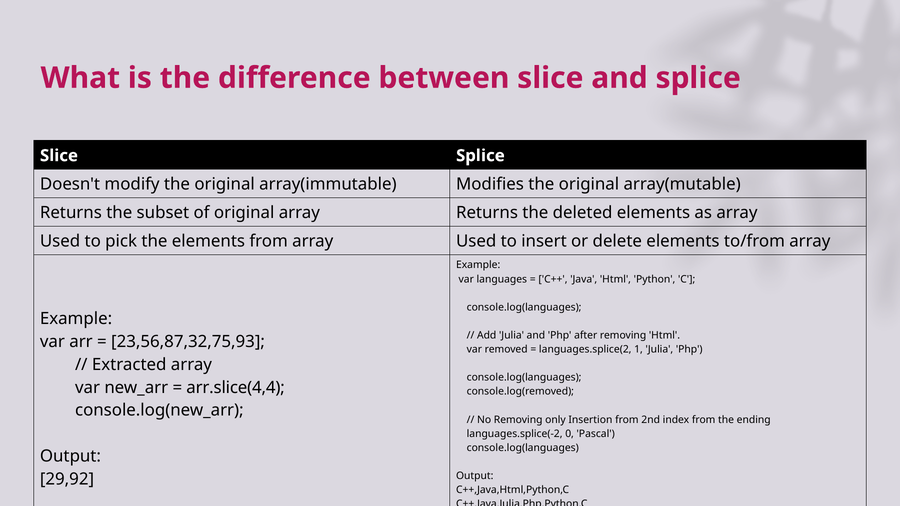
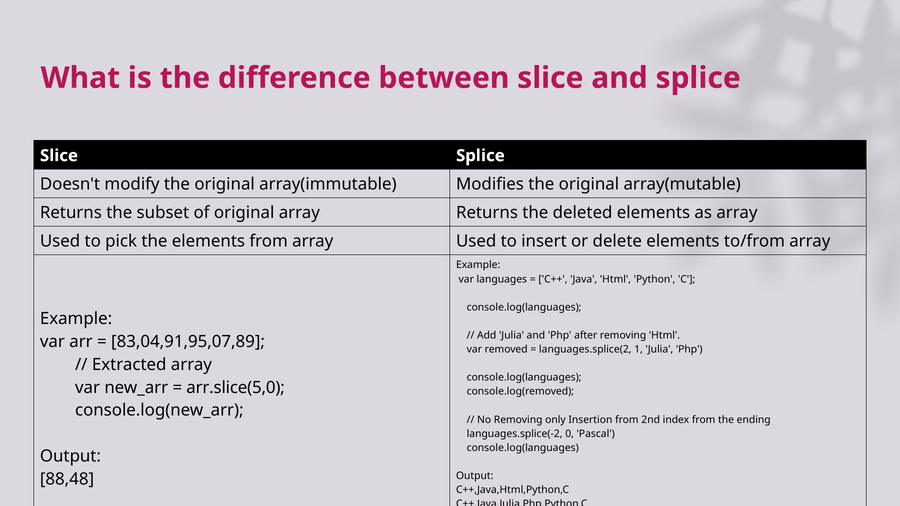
23,56,87,32,75,93: 23,56,87,32,75,93 -> 83,04,91,95,07,89
arr.slice(4,4: arr.slice(4,4 -> arr.slice(5,0
29,92: 29,92 -> 88,48
